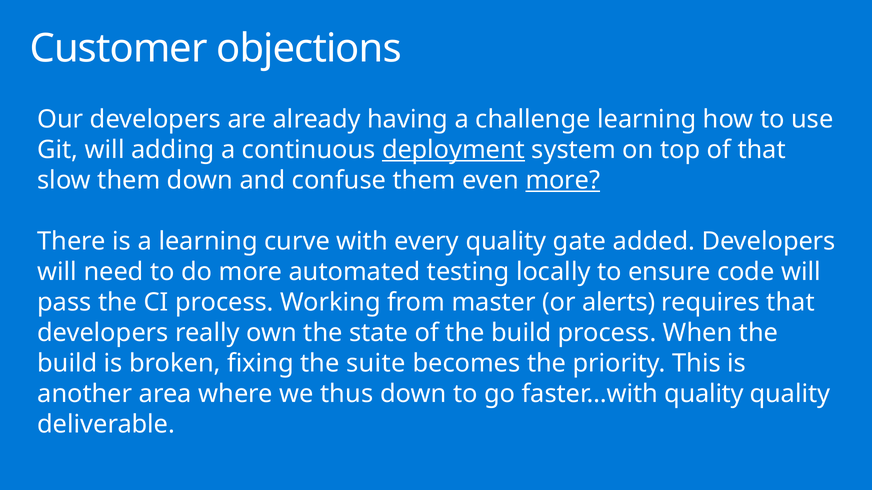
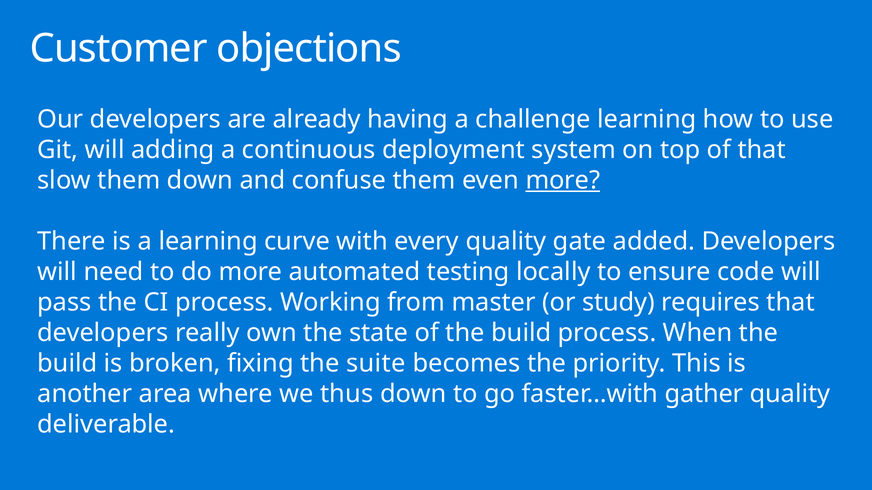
deployment underline: present -> none
alerts: alerts -> study
faster…with quality: quality -> gather
